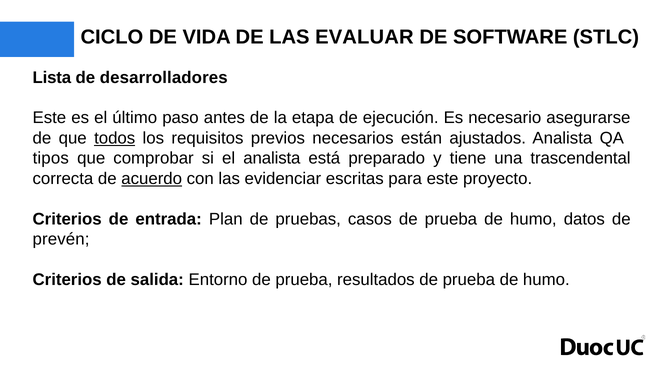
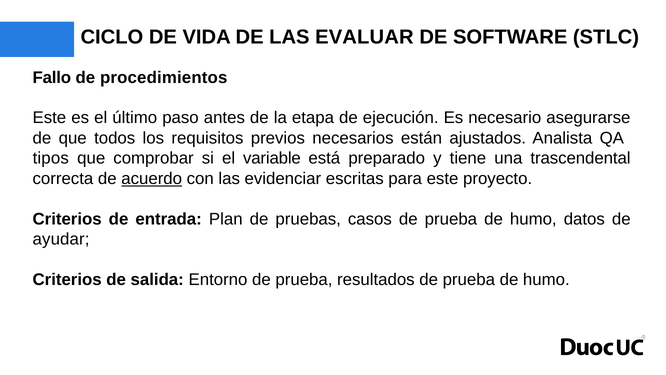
Lista: Lista -> Fallo
desarrolladores: desarrolladores -> procedimientos
todos underline: present -> none
el analista: analista -> variable
prevén: prevén -> ayudar
